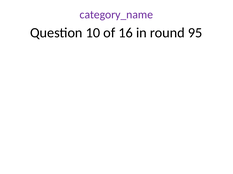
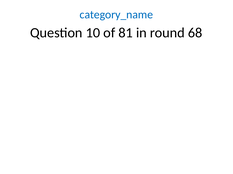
category_name colour: purple -> blue
16: 16 -> 81
95: 95 -> 68
